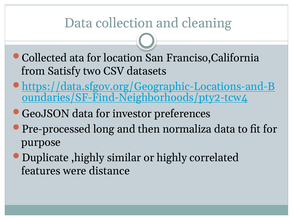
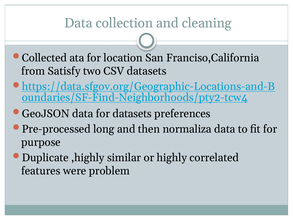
for investor: investor -> datasets
distance: distance -> problem
